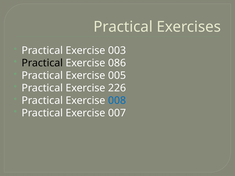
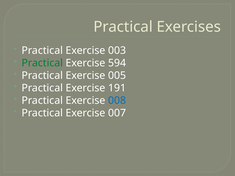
Practical at (42, 63) colour: black -> green
086: 086 -> 594
226: 226 -> 191
